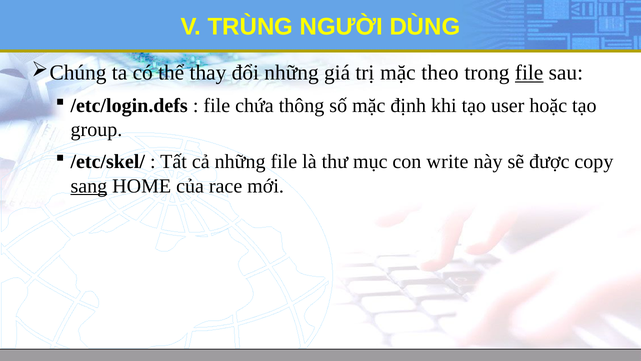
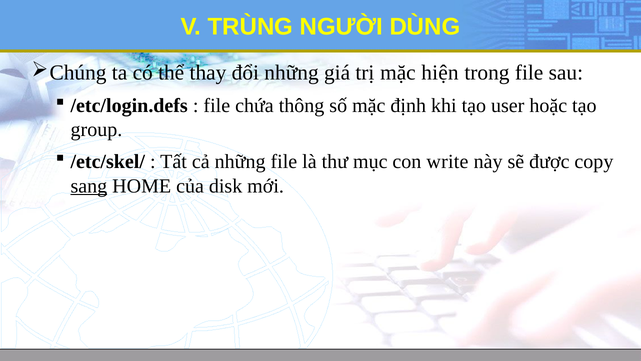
theo: theo -> hiện
file at (529, 73) underline: present -> none
race: race -> disk
